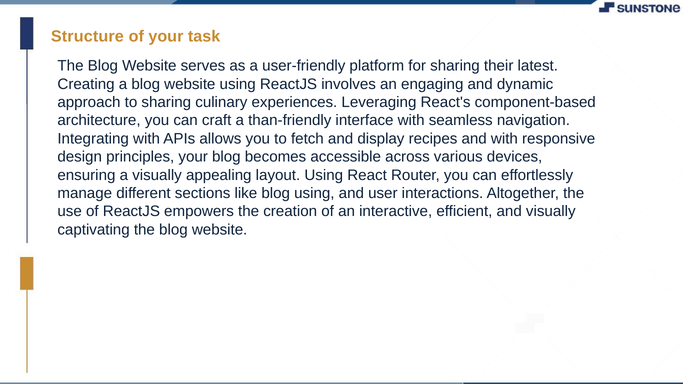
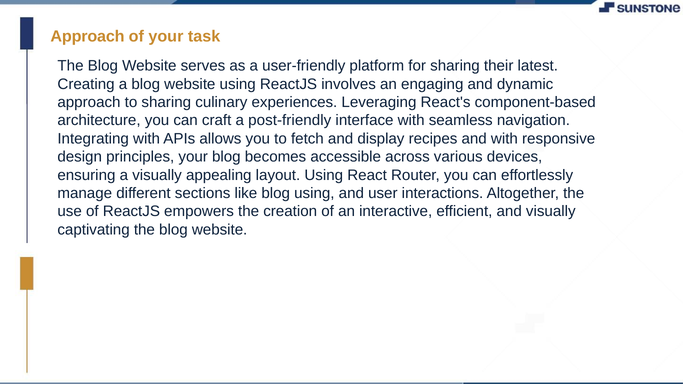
Structure at (87, 37): Structure -> Approach
than-friendly: than-friendly -> post-friendly
